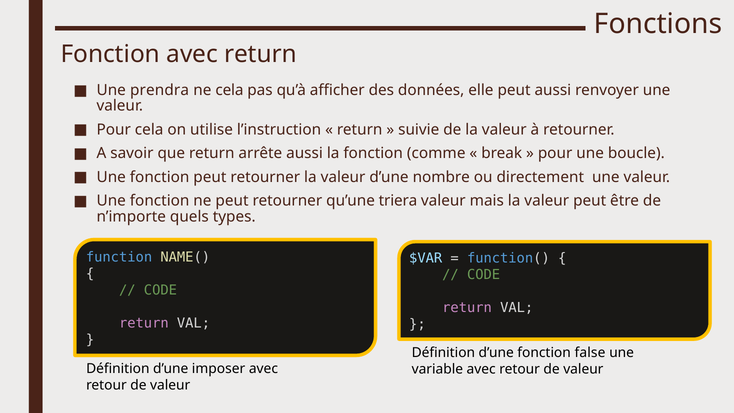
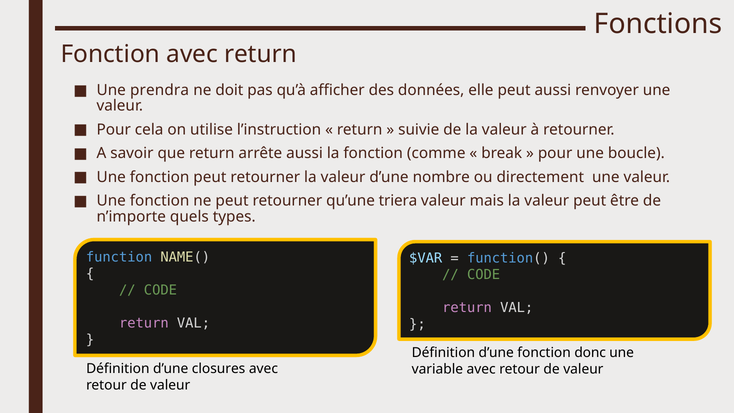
ne cela: cela -> doit
false: false -> donc
imposer: imposer -> closures
